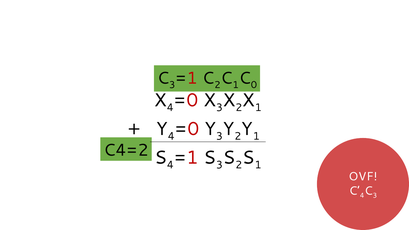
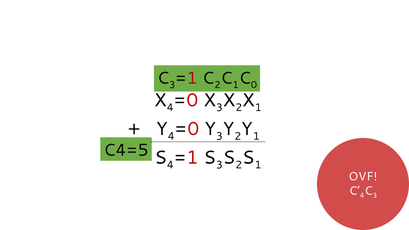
C4=2: C4=2 -> C4=5
